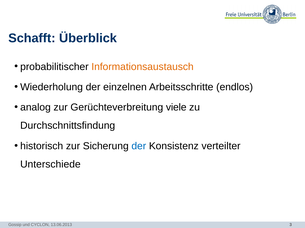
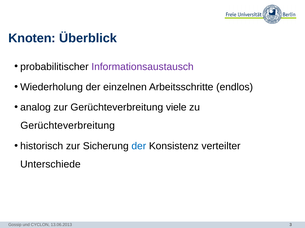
Schafft: Schafft -> Knoten
Informationsaustausch colour: orange -> purple
Durchschnittsfindung at (68, 126): Durchschnittsfindung -> Gerüchteverbreitung
